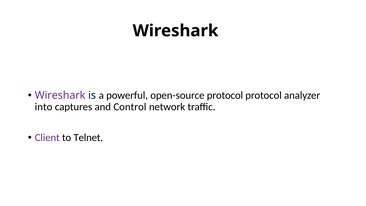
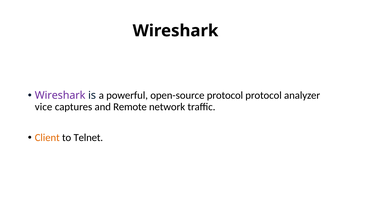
into: into -> vice
Control: Control -> Remote
Client colour: purple -> orange
